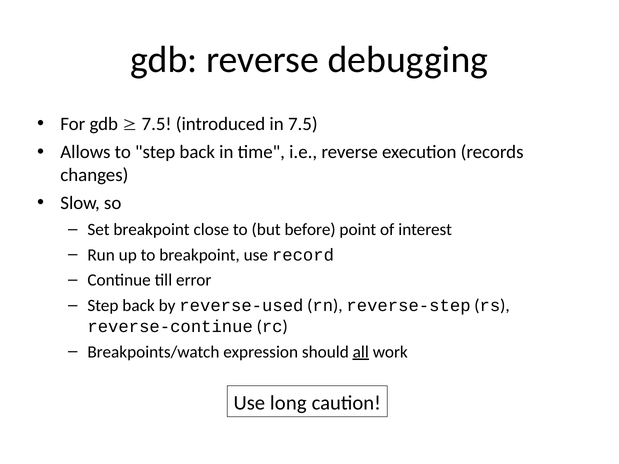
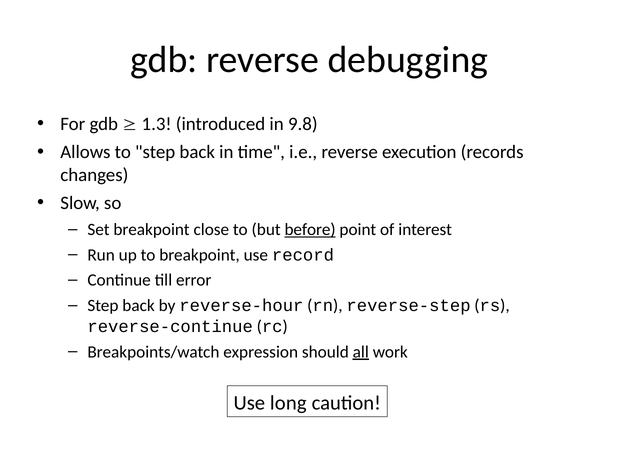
7.5 at (157, 124): 7.5 -> 1.3
in 7.5: 7.5 -> 9.8
before underline: none -> present
reverse-used: reverse-used -> reverse-hour
